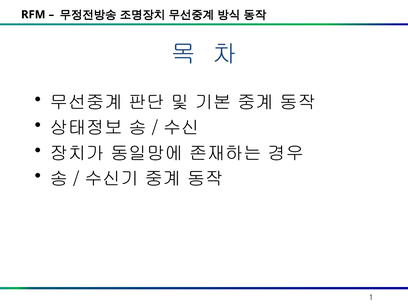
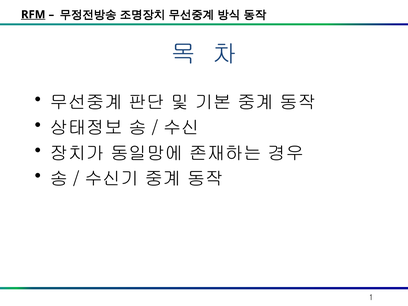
RFM underline: none -> present
